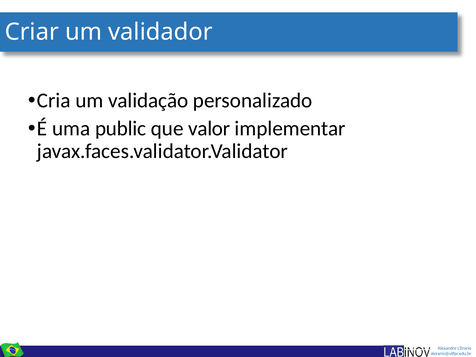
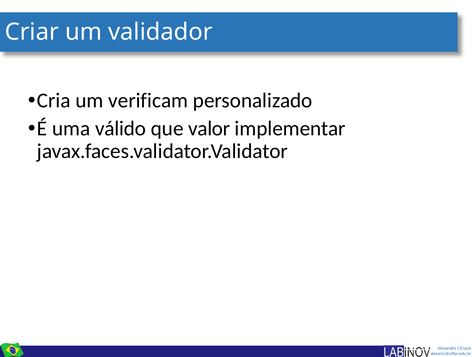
validação: validação -> verificam
public: public -> válido
